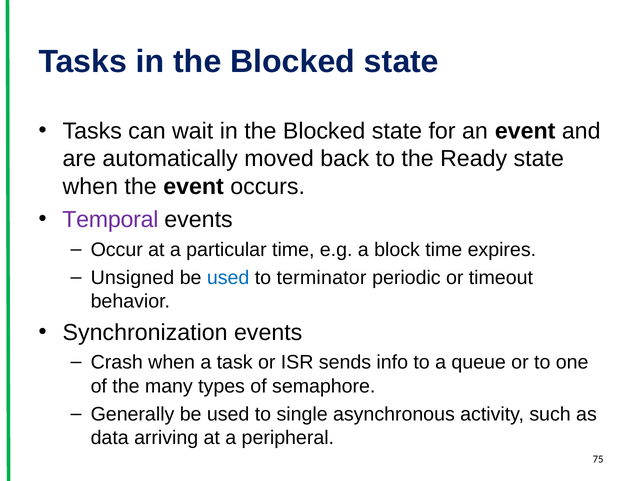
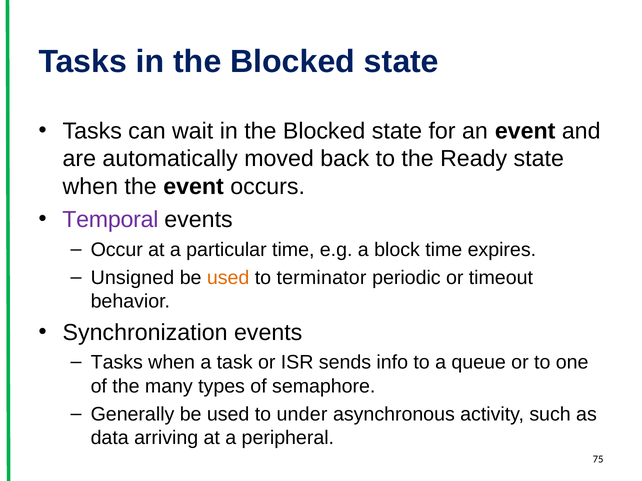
used at (228, 278) colour: blue -> orange
Crash at (117, 363): Crash -> Tasks
single: single -> under
